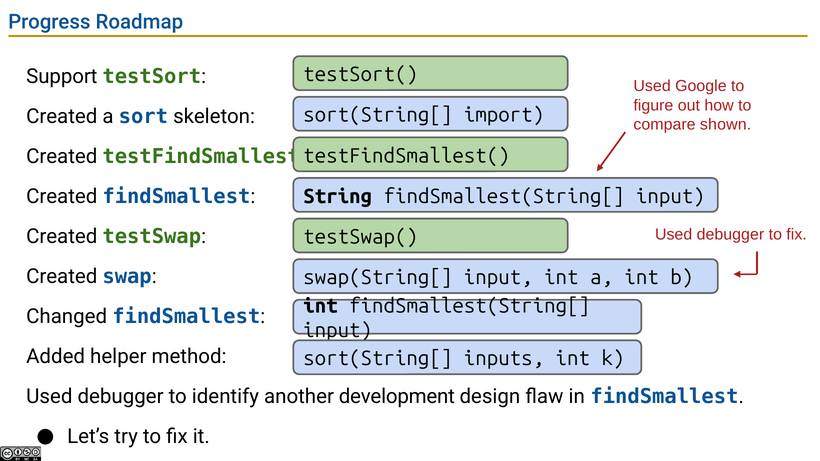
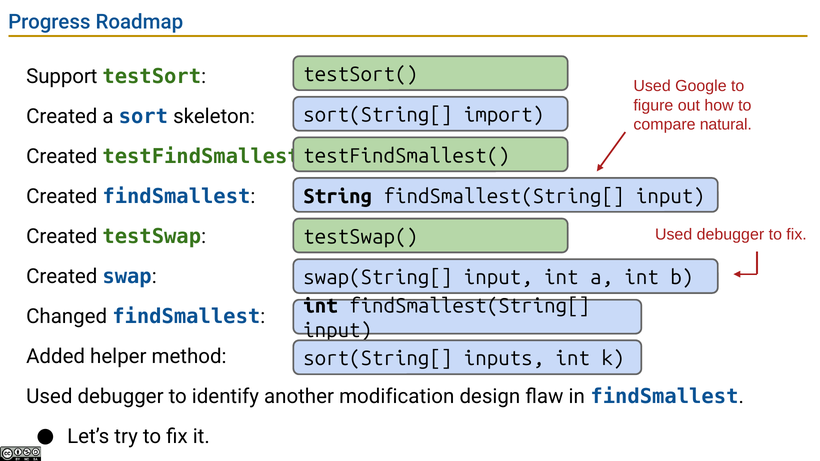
shown: shown -> natural
development: development -> modification
